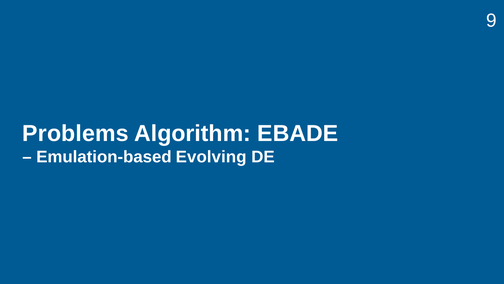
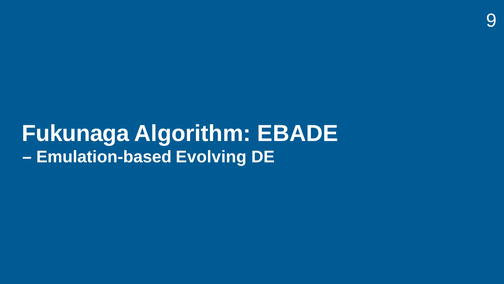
Problems: Problems -> Fukunaga
